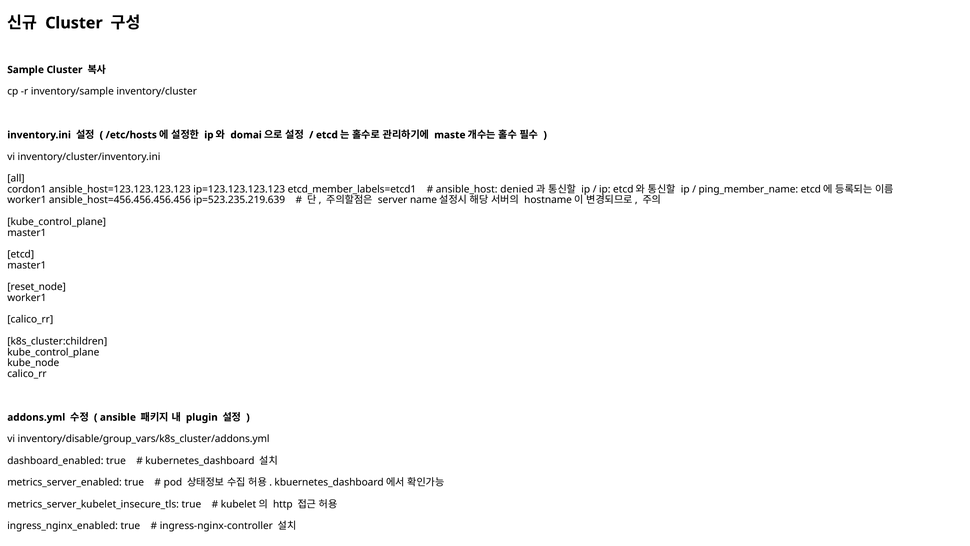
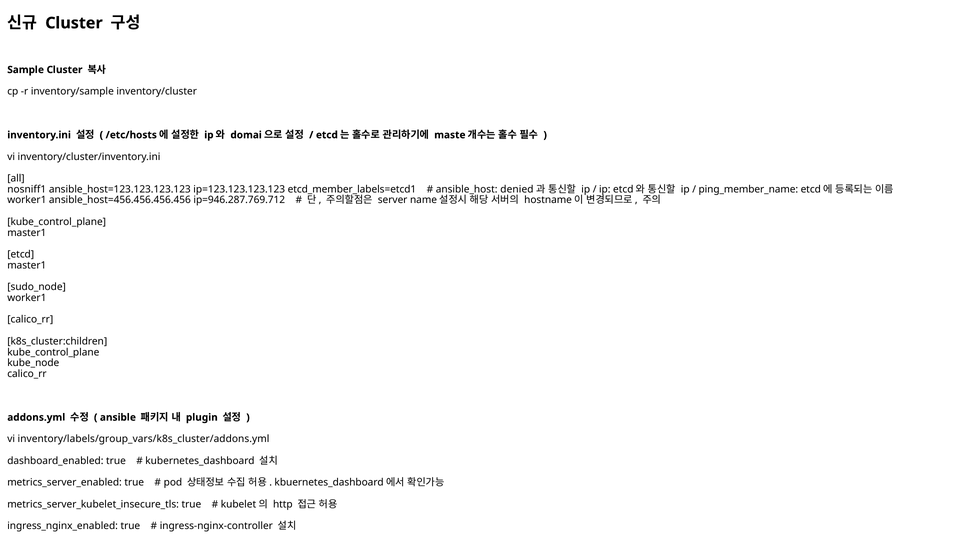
cordon1: cordon1 -> nosniff1
ip=523.235.219.639: ip=523.235.219.639 -> ip=946.287.769.712
reset_node: reset_node -> sudo_node
inventory/disable/group_vars/k8s_cluster/addons.yml: inventory/disable/group_vars/k8s_cluster/addons.yml -> inventory/labels/group_vars/k8s_cluster/addons.yml
